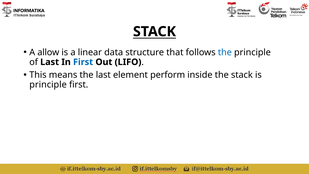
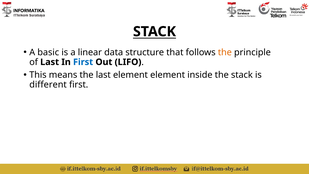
allow: allow -> basic
the at (225, 52) colour: blue -> orange
element perform: perform -> element
principle at (48, 85): principle -> different
